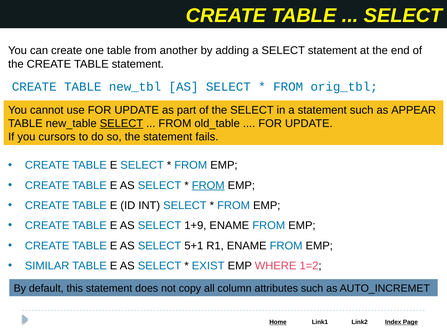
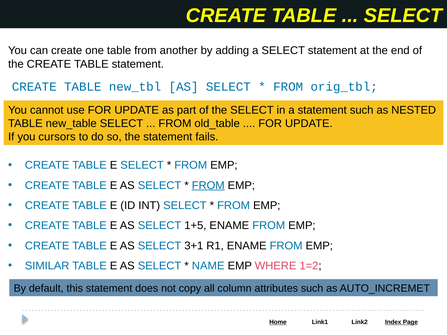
APPEAR: APPEAR -> NESTED
SELECT at (121, 124) underline: present -> none
1+9: 1+9 -> 1+5
5+1: 5+1 -> 3+1
EXIST: EXIST -> NAME
